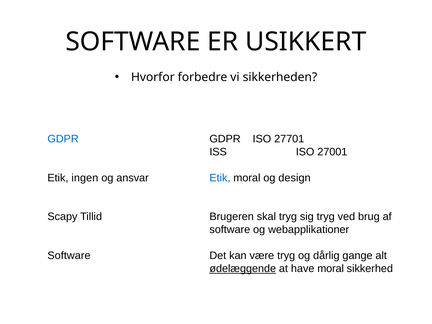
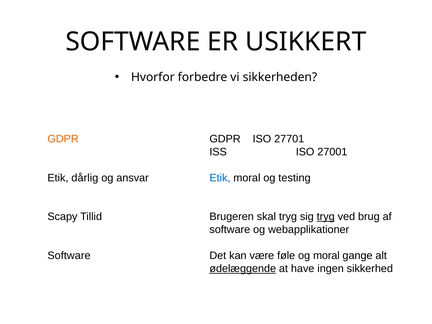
GDPR at (63, 139) colour: blue -> orange
ingen: ingen -> dårlig
design: design -> testing
tryg at (326, 217) underline: none -> present
være tryg: tryg -> føle
og dårlig: dårlig -> moral
have moral: moral -> ingen
